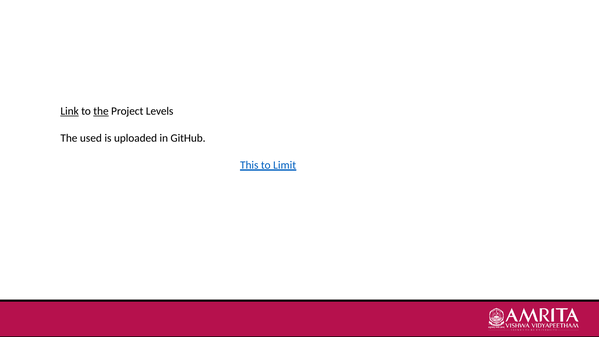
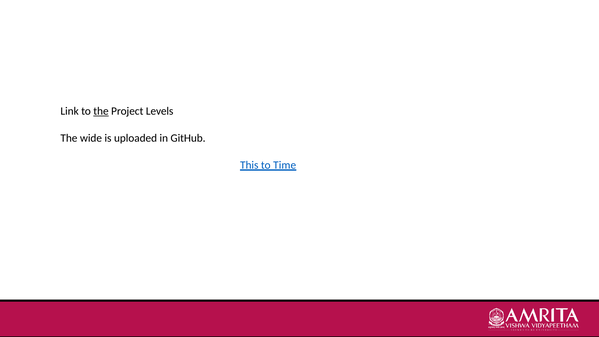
Link underline: present -> none
used: used -> wide
Limit: Limit -> Time
